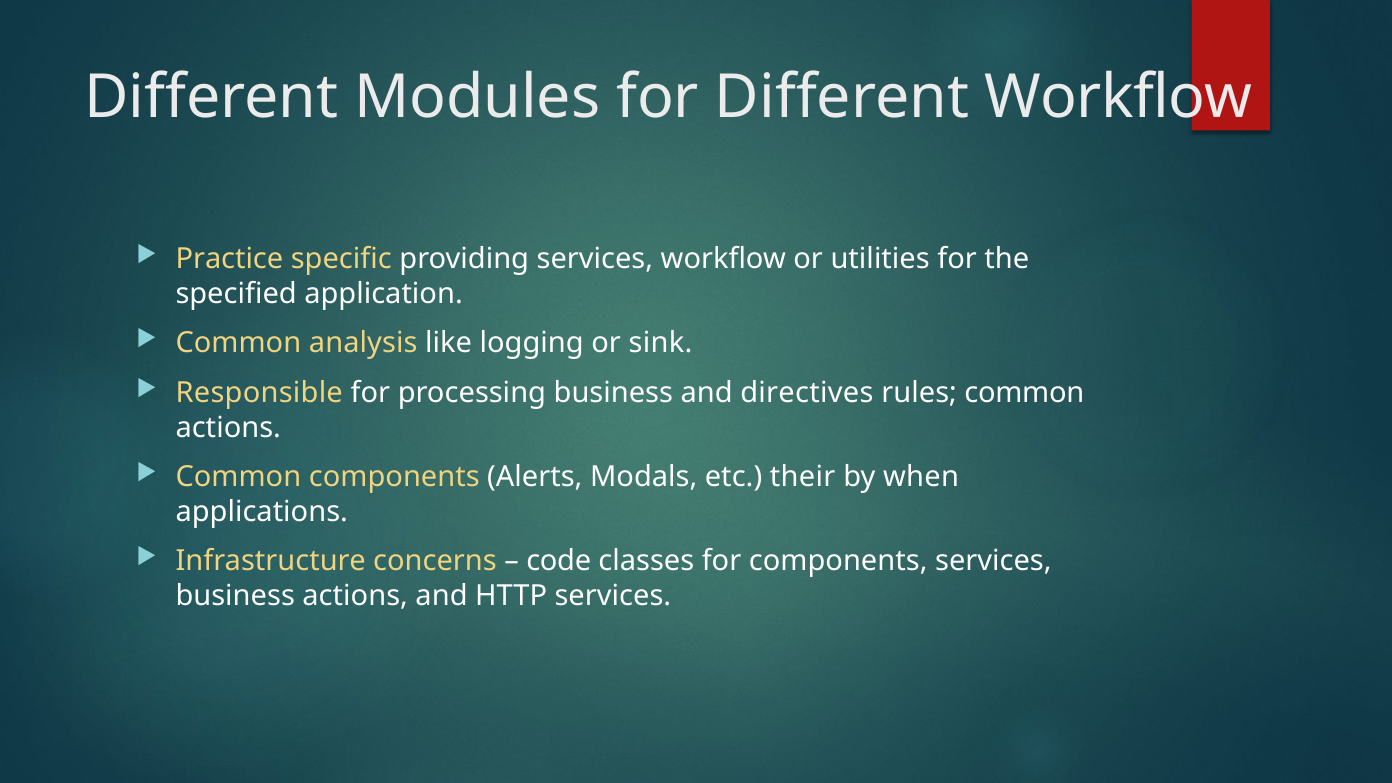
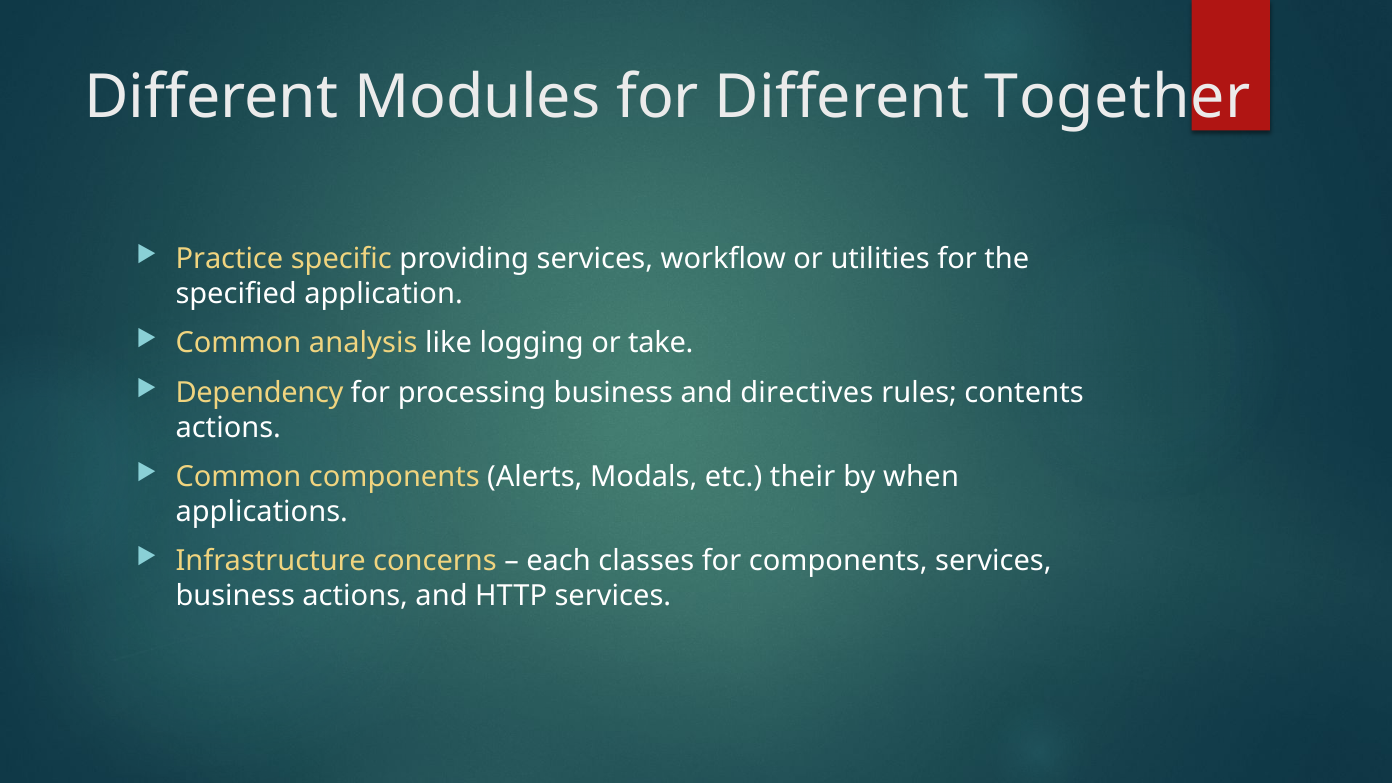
Different Workflow: Workflow -> Together
sink: sink -> take
Responsible: Responsible -> Dependency
rules common: common -> contents
code: code -> each
